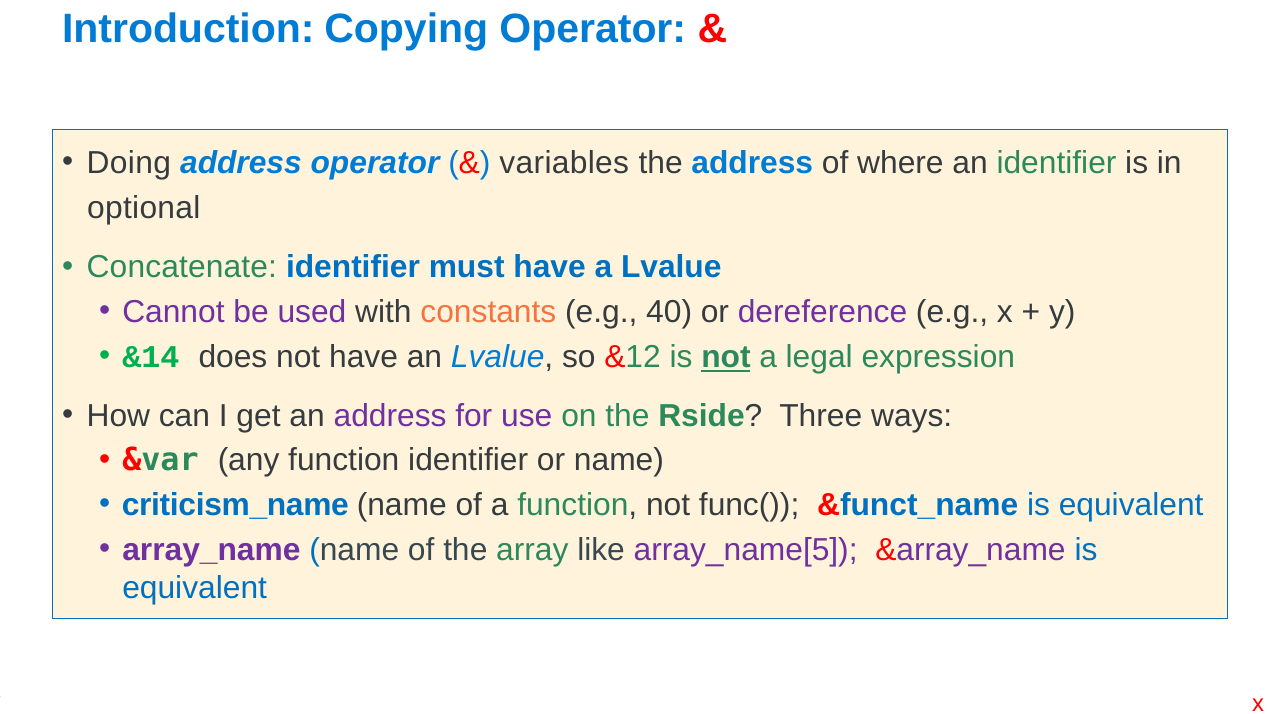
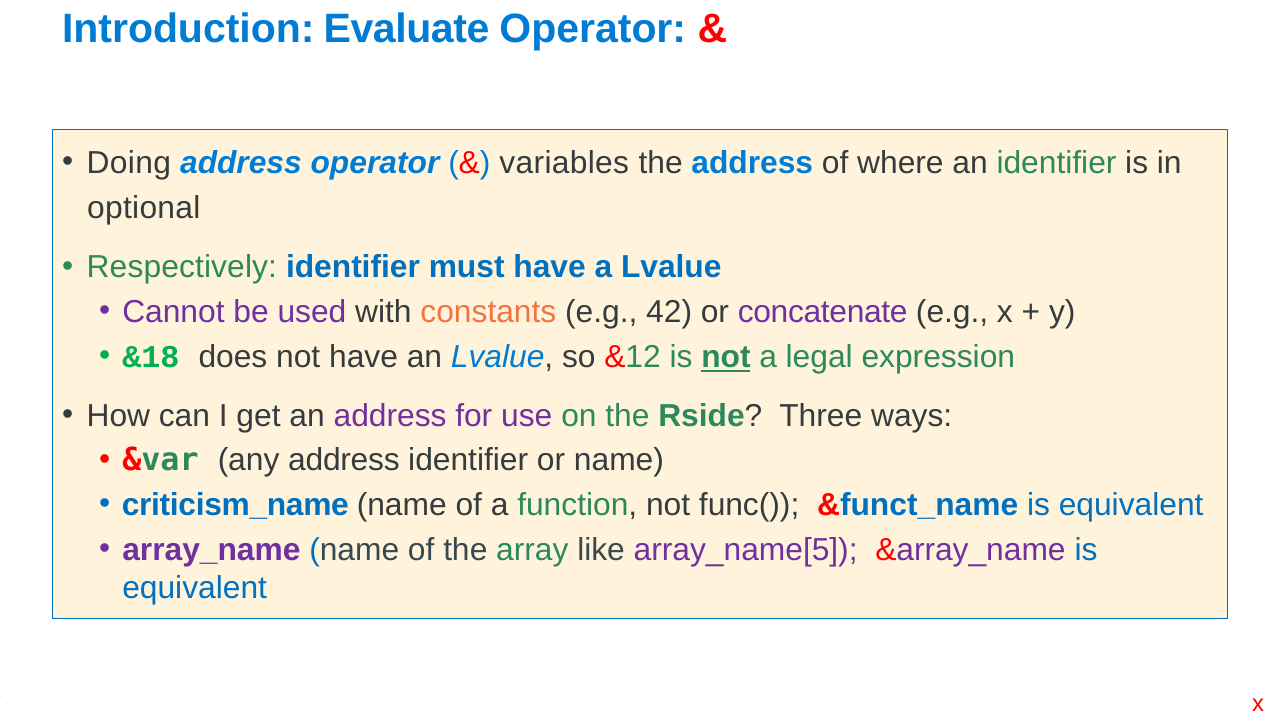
Copying: Copying -> Evaluate
Concatenate: Concatenate -> Respectively
40: 40 -> 42
dereference: dereference -> concatenate
&14: &14 -> &18
any function: function -> address
